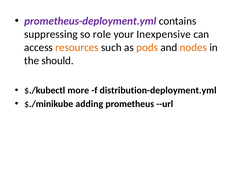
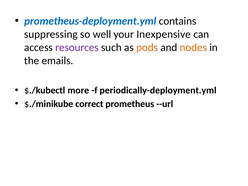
prometheus-deployment.yml colour: purple -> blue
role: role -> well
resources colour: orange -> purple
should: should -> emails
distribution-deployment.yml: distribution-deployment.yml -> periodically-deployment.yml
adding: adding -> correct
